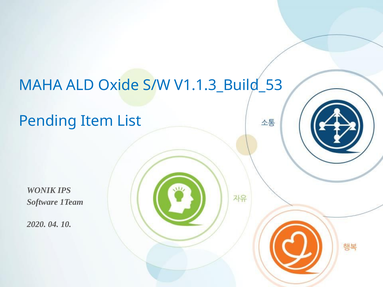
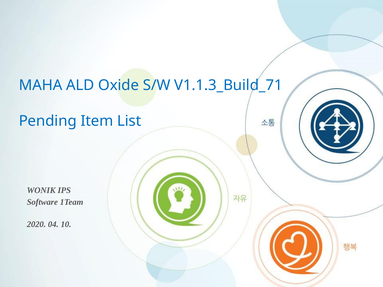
V1.1.3_Build_53: V1.1.3_Build_53 -> V1.1.3_Build_71
